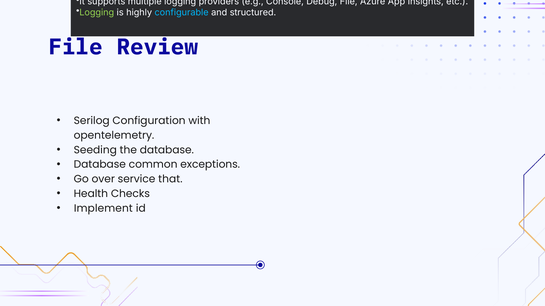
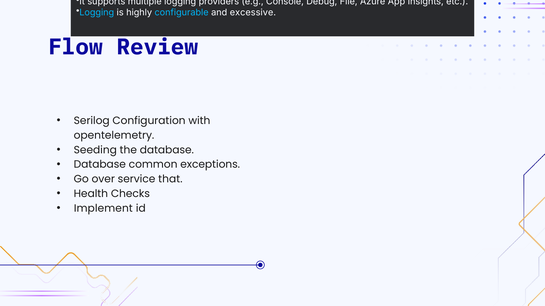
Logging at (97, 12) colour: light green -> light blue
structured: structured -> excessive
File at (76, 47): File -> Flow
